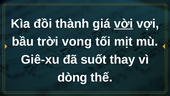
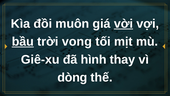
thành: thành -> muôn
bầu underline: none -> present
suốt: suốt -> hình
